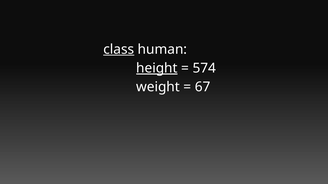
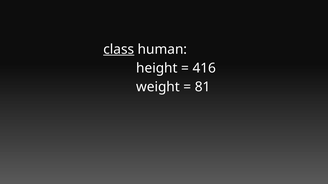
height underline: present -> none
574: 574 -> 416
67: 67 -> 81
